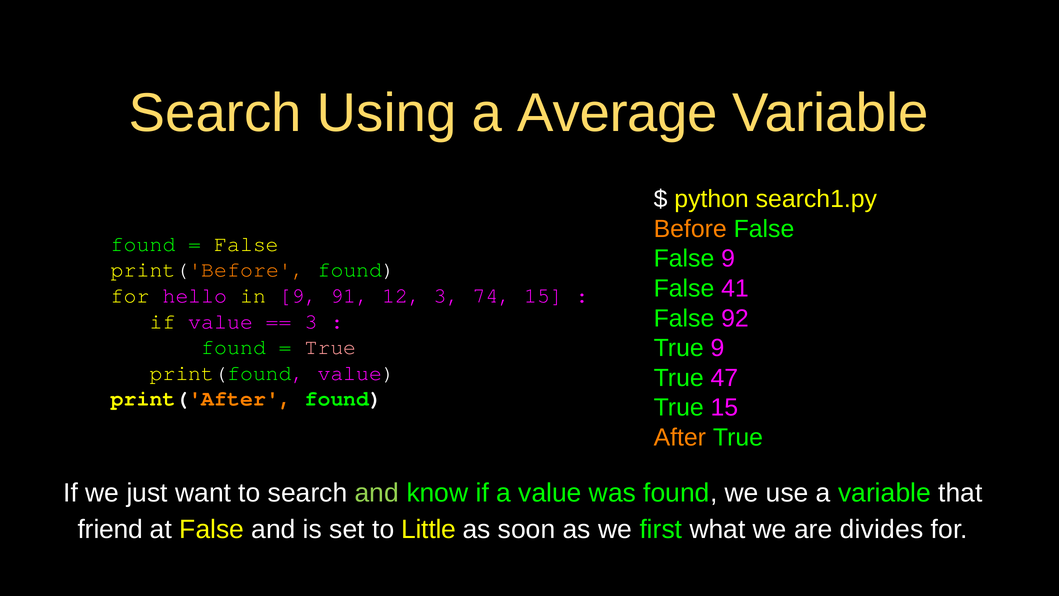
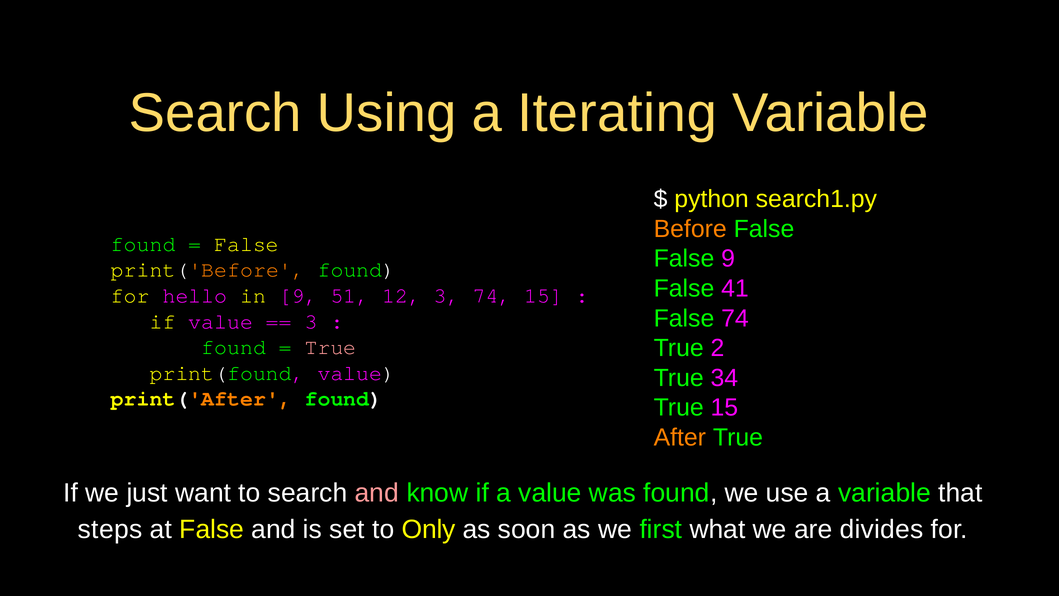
Average: Average -> Iterating
91: 91 -> 51
False 92: 92 -> 74
True 9: 9 -> 2
47: 47 -> 34
and at (377, 493) colour: light green -> pink
friend: friend -> steps
Little: Little -> Only
